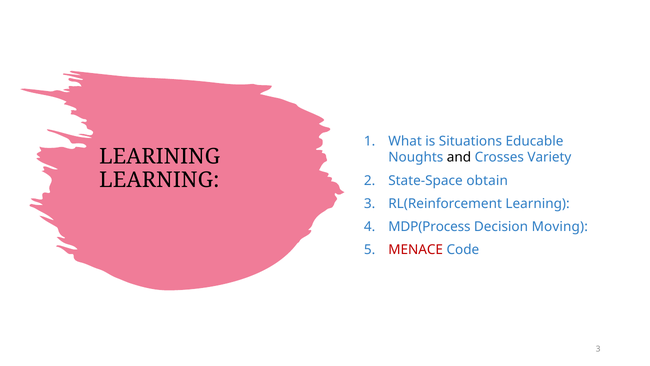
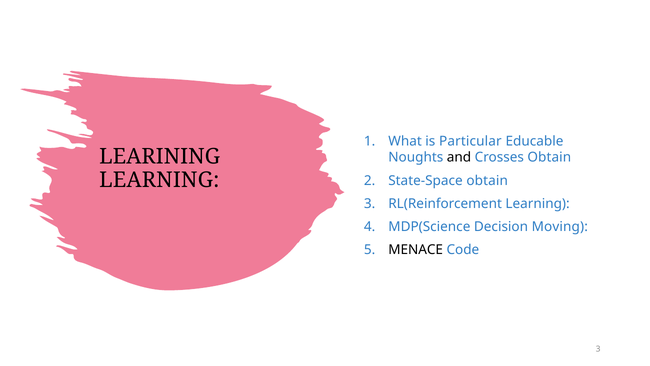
Situations: Situations -> Particular
Crosses Variety: Variety -> Obtain
MDP(Process: MDP(Process -> MDP(Science
MENACE colour: red -> black
